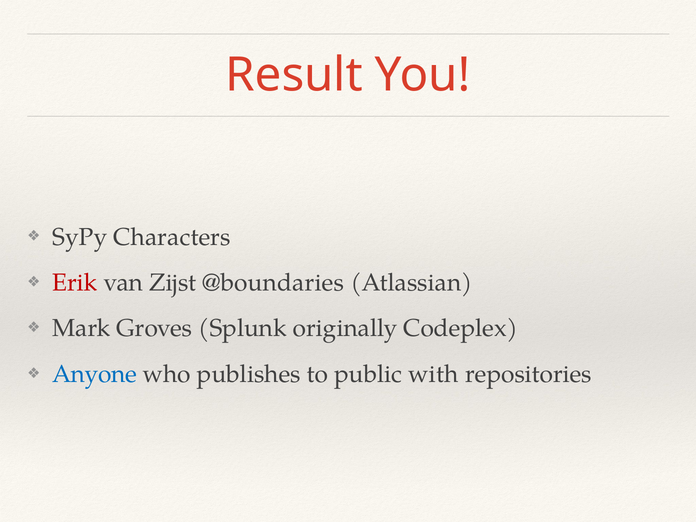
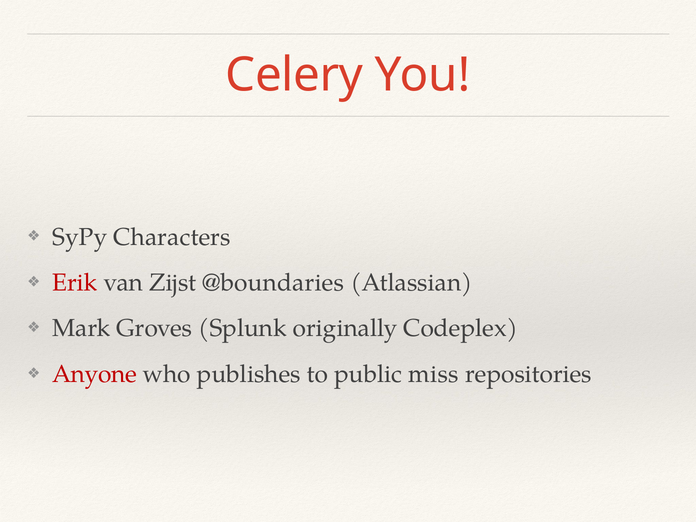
Result: Result -> Celery
Anyone colour: blue -> red
with: with -> miss
